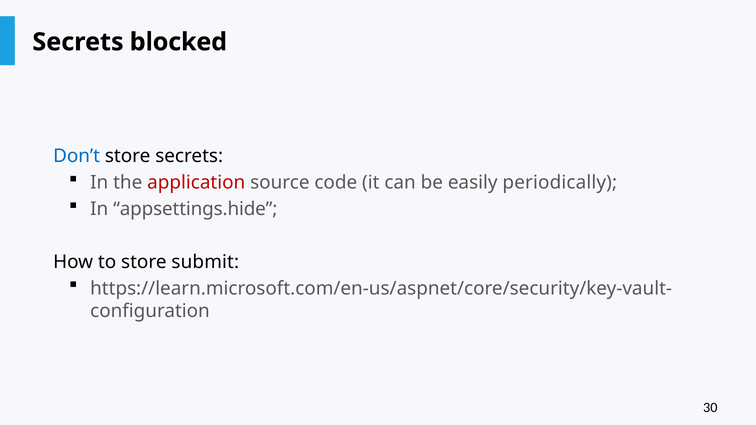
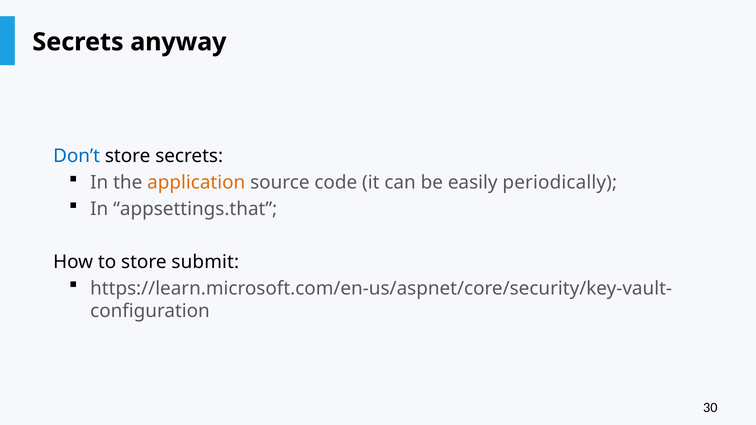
blocked: blocked -> anyway
application colour: red -> orange
appsettings.hide: appsettings.hide -> appsettings.that
